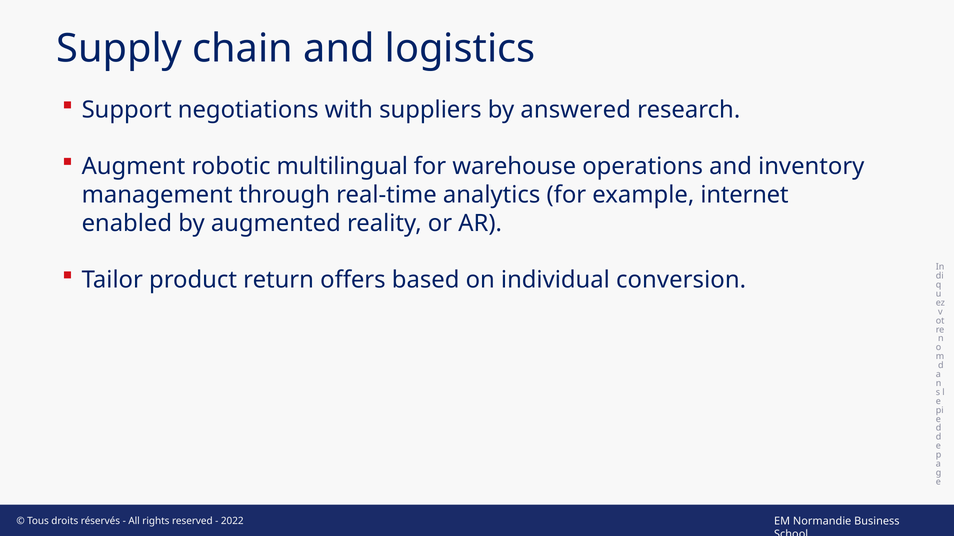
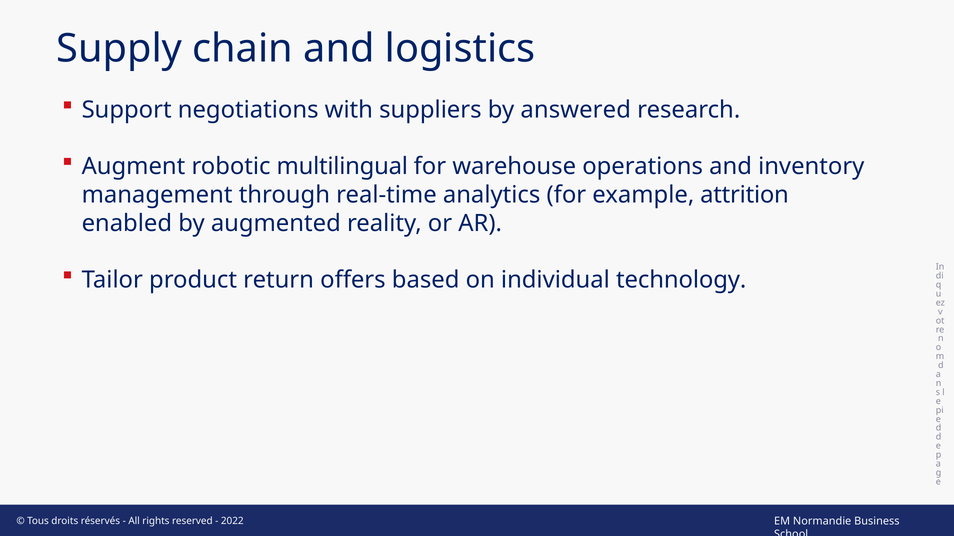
internet: internet -> attrition
conversion: conversion -> technology
